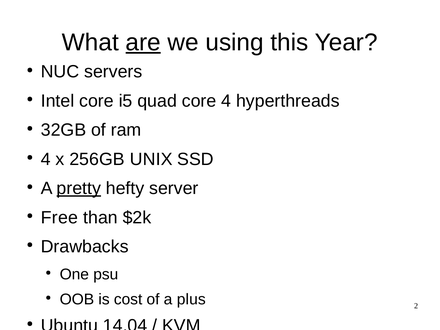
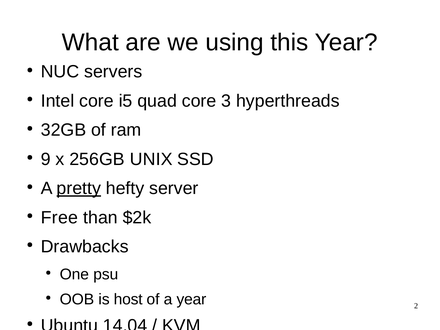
are underline: present -> none
core 4: 4 -> 3
4 at (46, 159): 4 -> 9
cost: cost -> host
a plus: plus -> year
